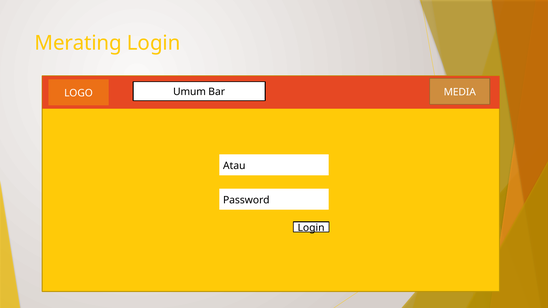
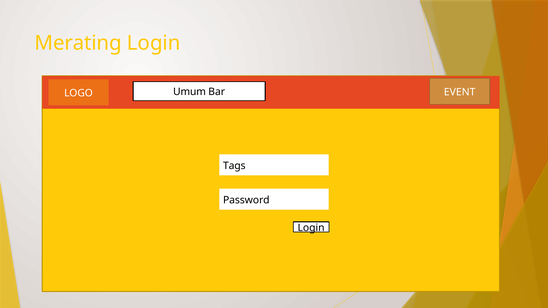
MEDIA: MEDIA -> EVENT
Atau: Atau -> Tags
